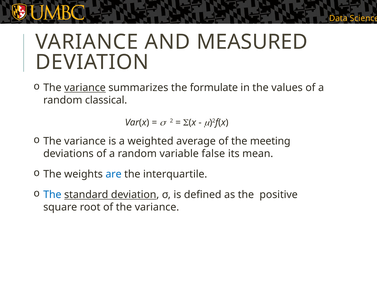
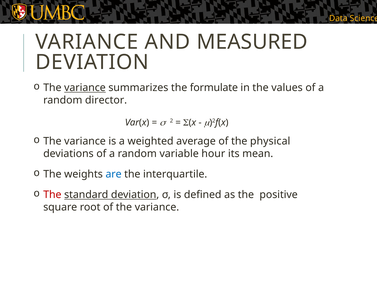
classical: classical -> director
meeting: meeting -> physical
false: false -> hour
The at (52, 194) colour: blue -> red
